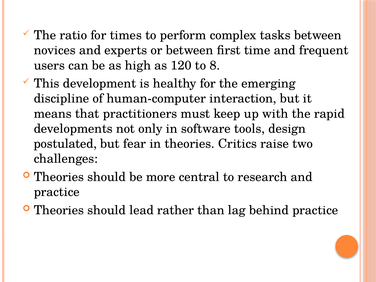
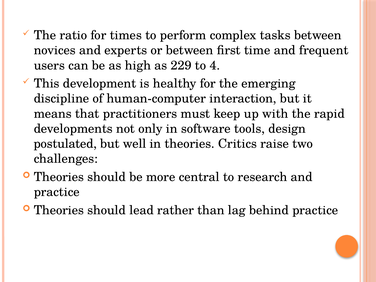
120: 120 -> 229
8: 8 -> 4
fear: fear -> well
